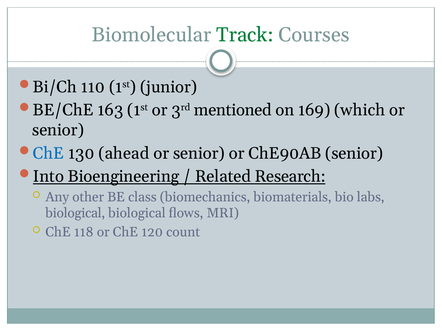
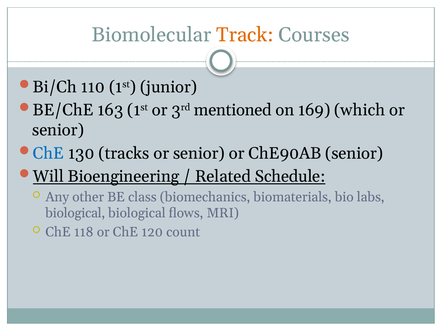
Track colour: green -> orange
ahead: ahead -> tracks
Into: Into -> Will
Research: Research -> Schedule
